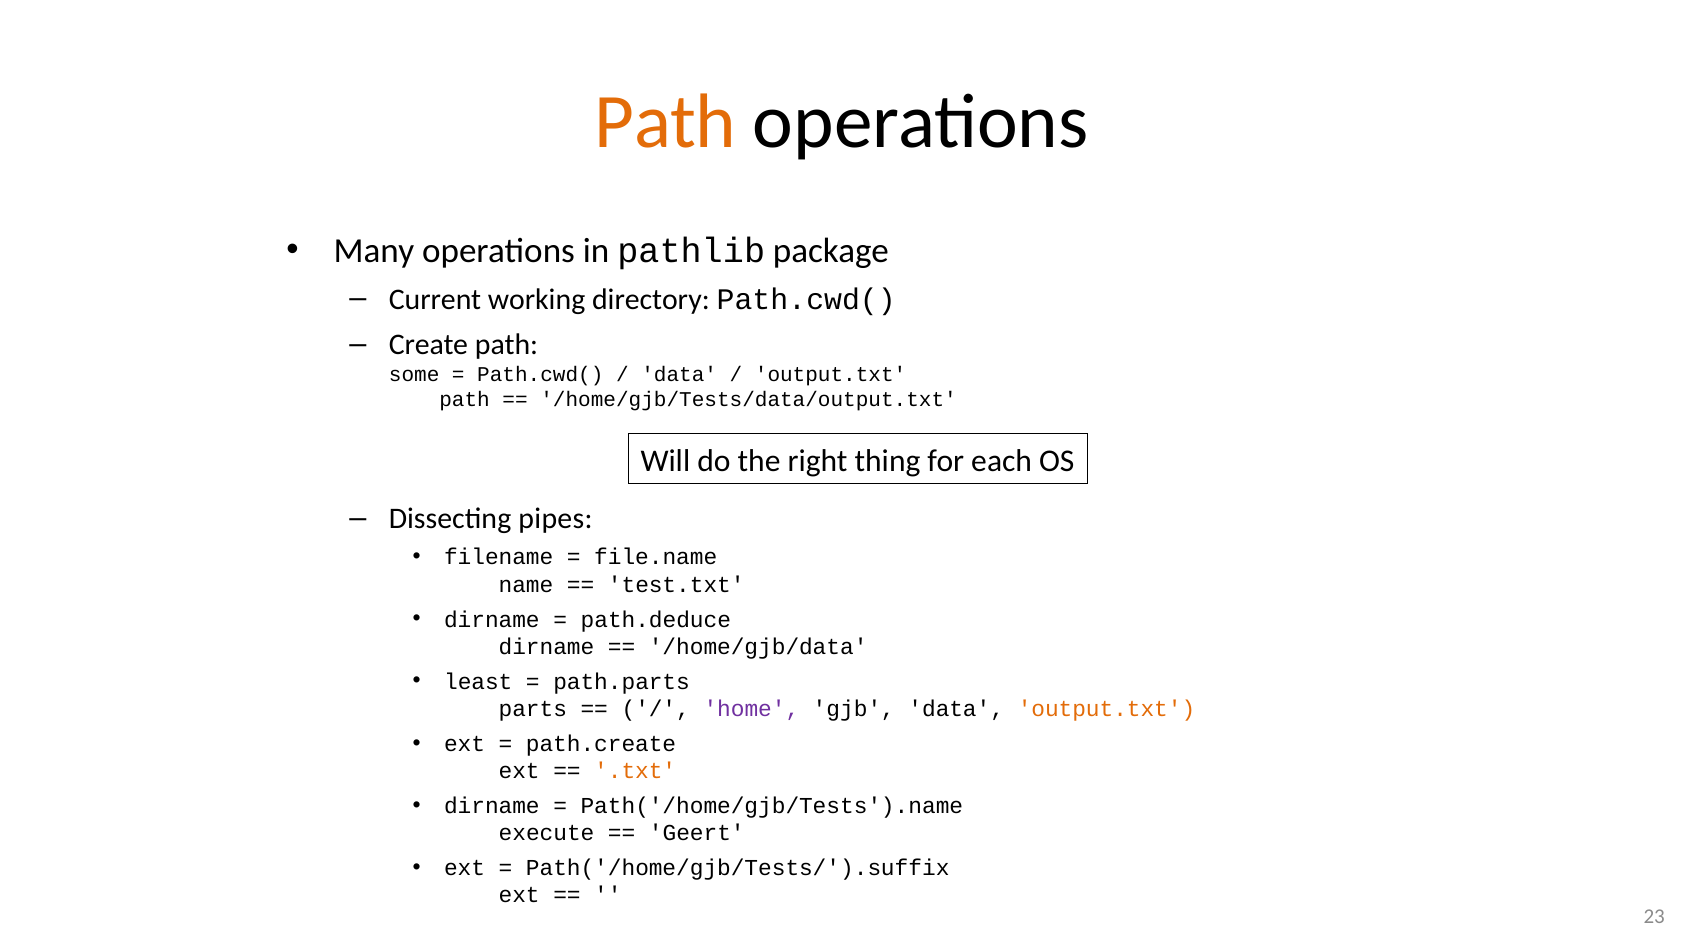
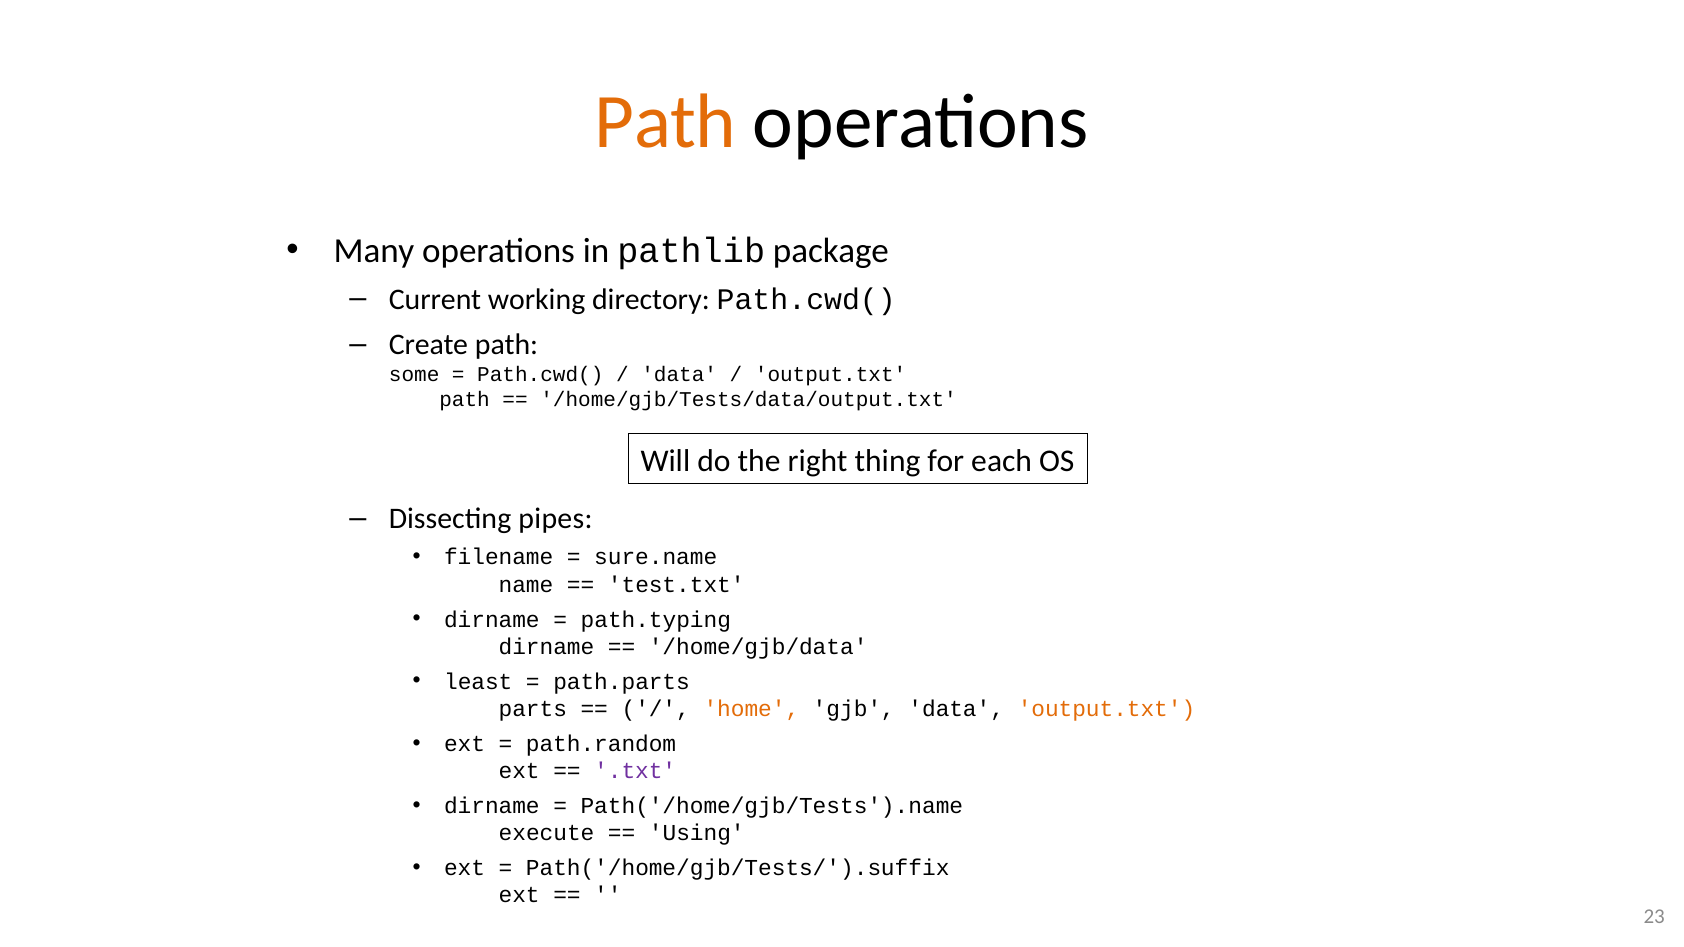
file.name: file.name -> sure.name
path.deduce: path.deduce -> path.typing
home colour: purple -> orange
path.create: path.create -> path.random
.txt colour: orange -> purple
Geert: Geert -> Using
